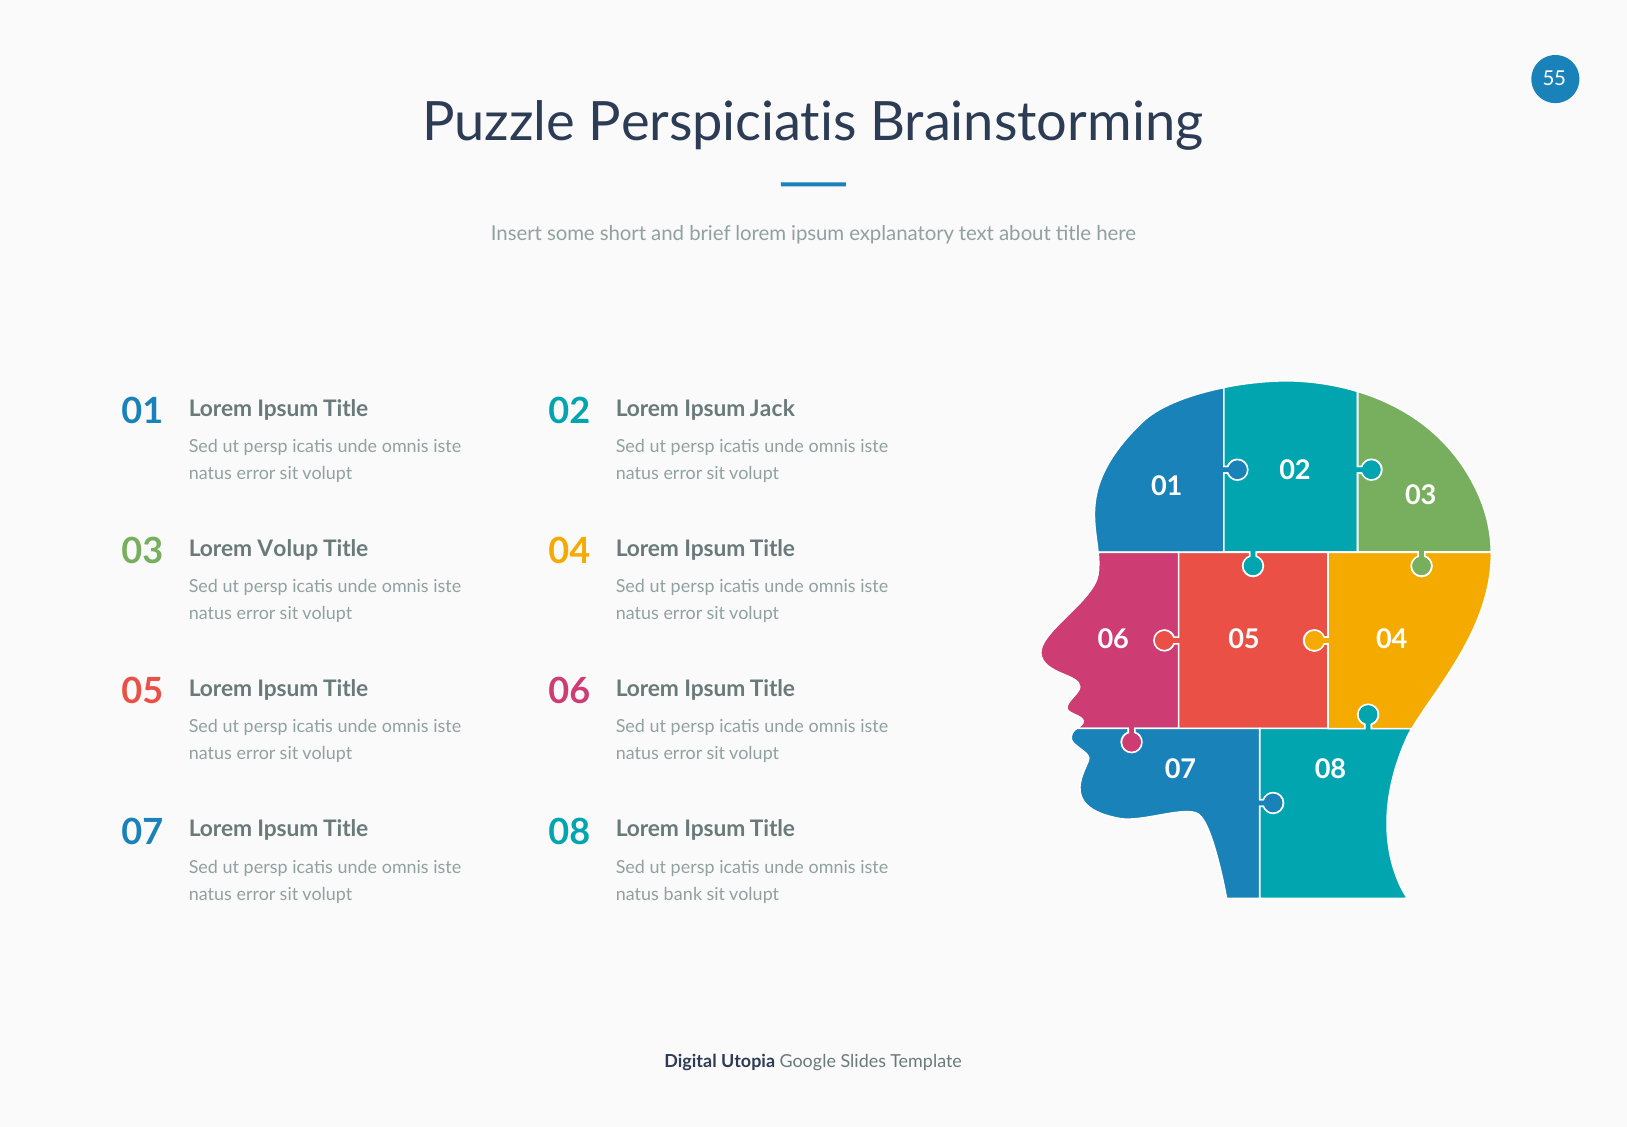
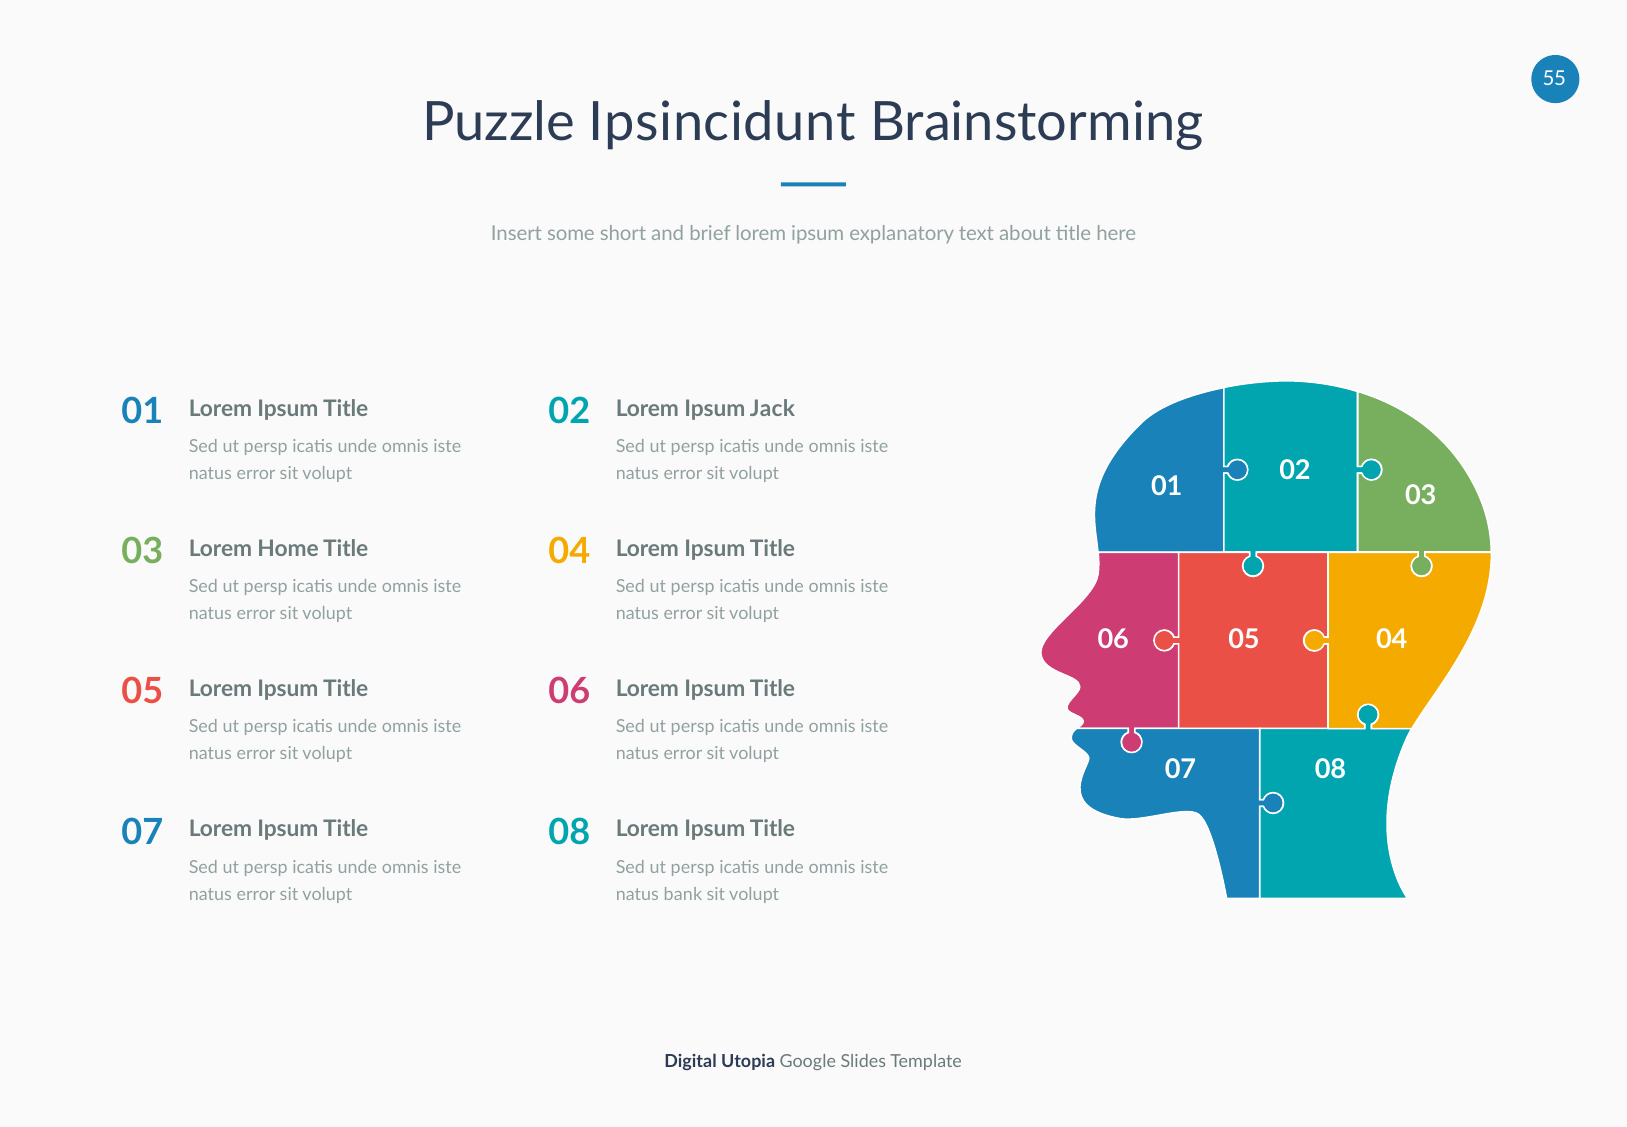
Perspiciatis: Perspiciatis -> Ipsincidunt
Volup: Volup -> Home
